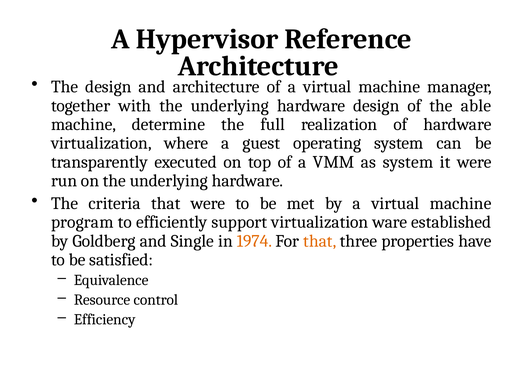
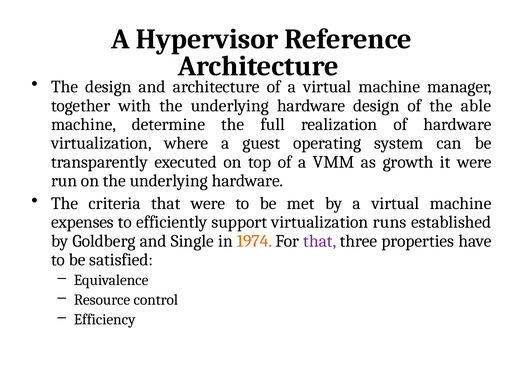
as system: system -> growth
program: program -> expenses
ware: ware -> runs
that at (320, 241) colour: orange -> purple
